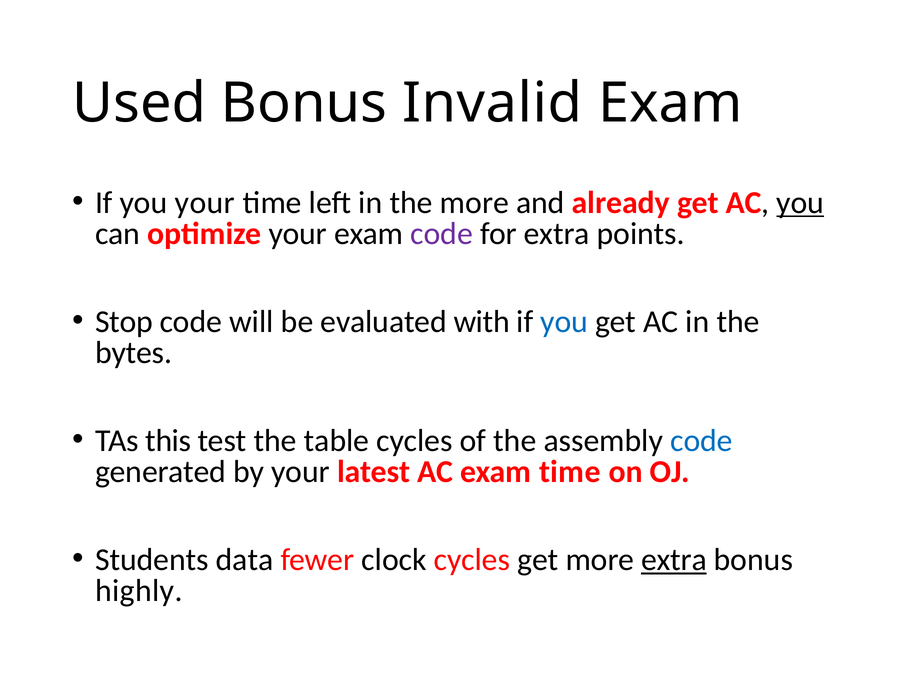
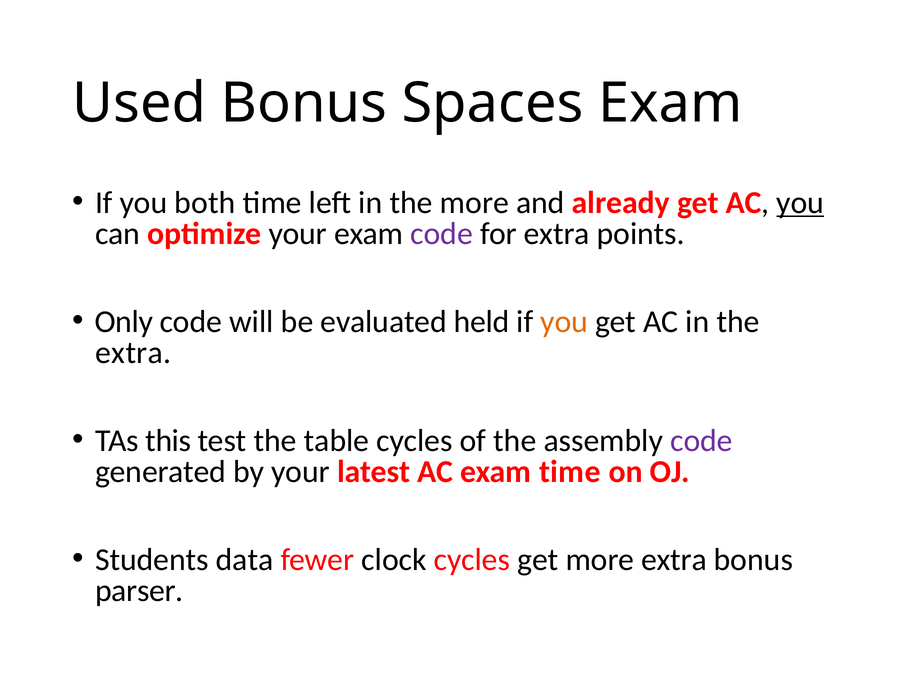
Invalid: Invalid -> Spaces
you your: your -> both
Stop: Stop -> Only
with: with -> held
you at (564, 322) colour: blue -> orange
bytes at (134, 353): bytes -> extra
code at (702, 441) colour: blue -> purple
extra at (674, 560) underline: present -> none
highly: highly -> parser
